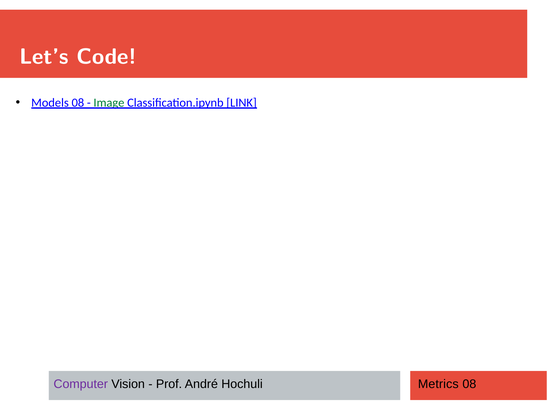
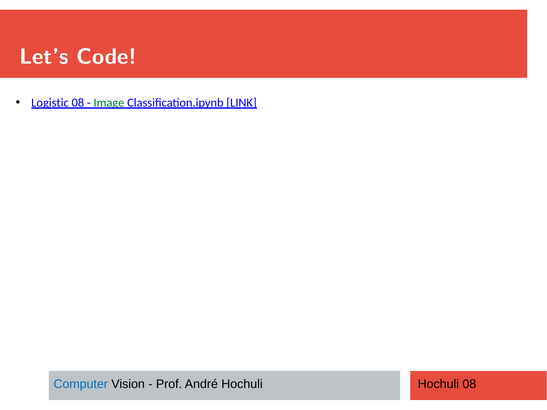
Models: Models -> Logistic
Computer colour: purple -> blue
Hochuli Metrics: Metrics -> Hochuli
